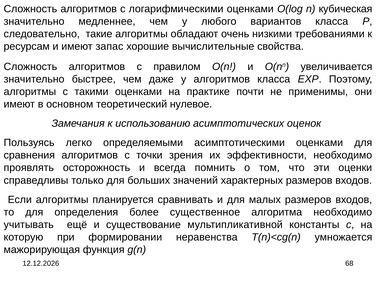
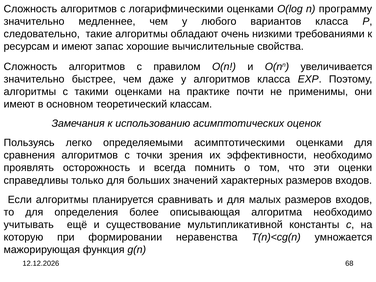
кубическая: кубическая -> программу
нулевое: нулевое -> классам
существенное: существенное -> описывающая
